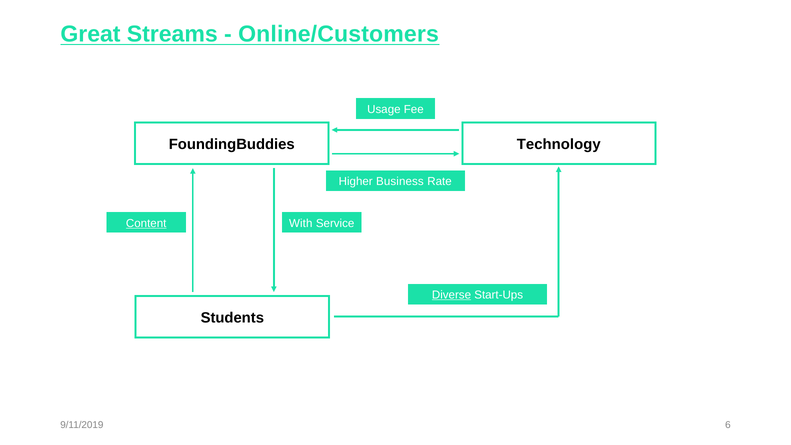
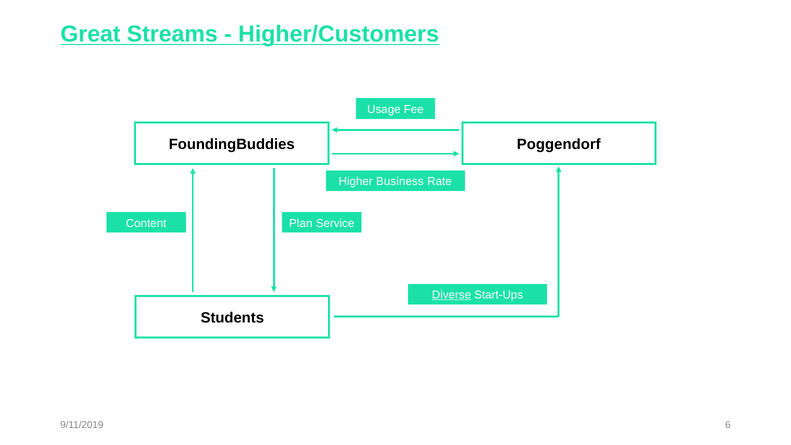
Online/Customers: Online/Customers -> Higher/Customers
Technology: Technology -> Poggendorf
Content underline: present -> none
With: With -> Plan
